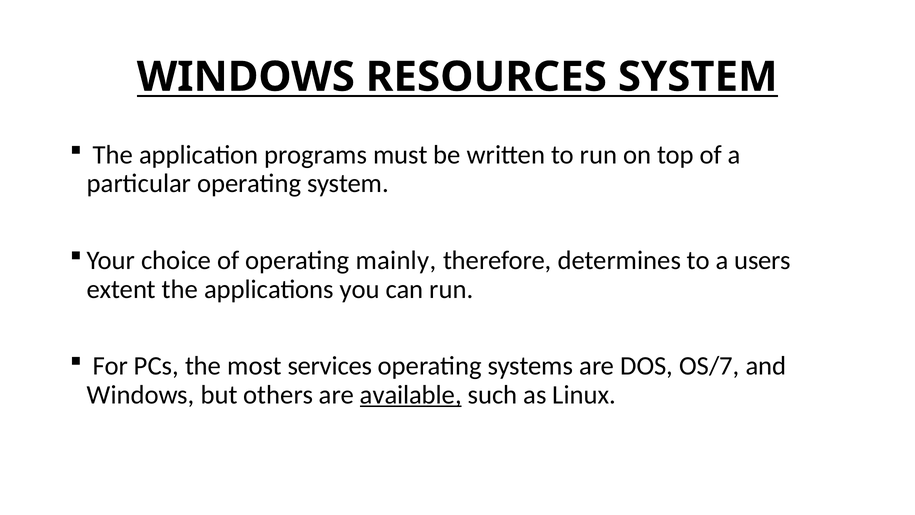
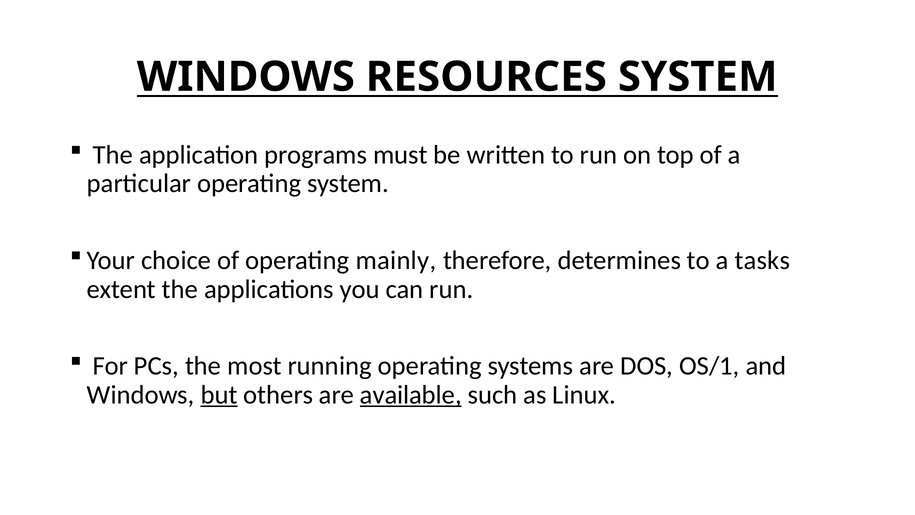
users: users -> tasks
services: services -> running
OS/7: OS/7 -> OS/1
but underline: none -> present
